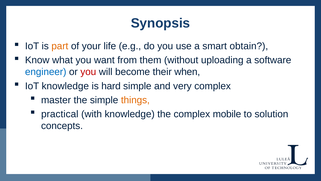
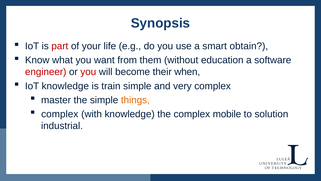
part colour: orange -> red
uploading: uploading -> education
engineer colour: blue -> red
hard: hard -> train
practical at (60, 114): practical -> complex
concepts: concepts -> industrial
